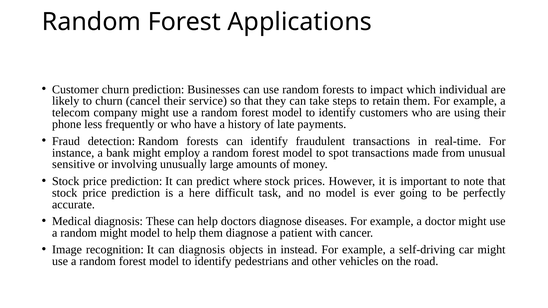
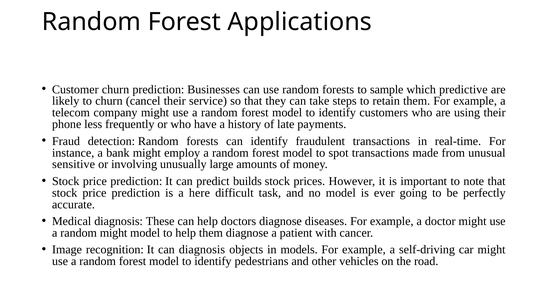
impact: impact -> sample
individual: individual -> predictive
where: where -> builds
instead: instead -> models
